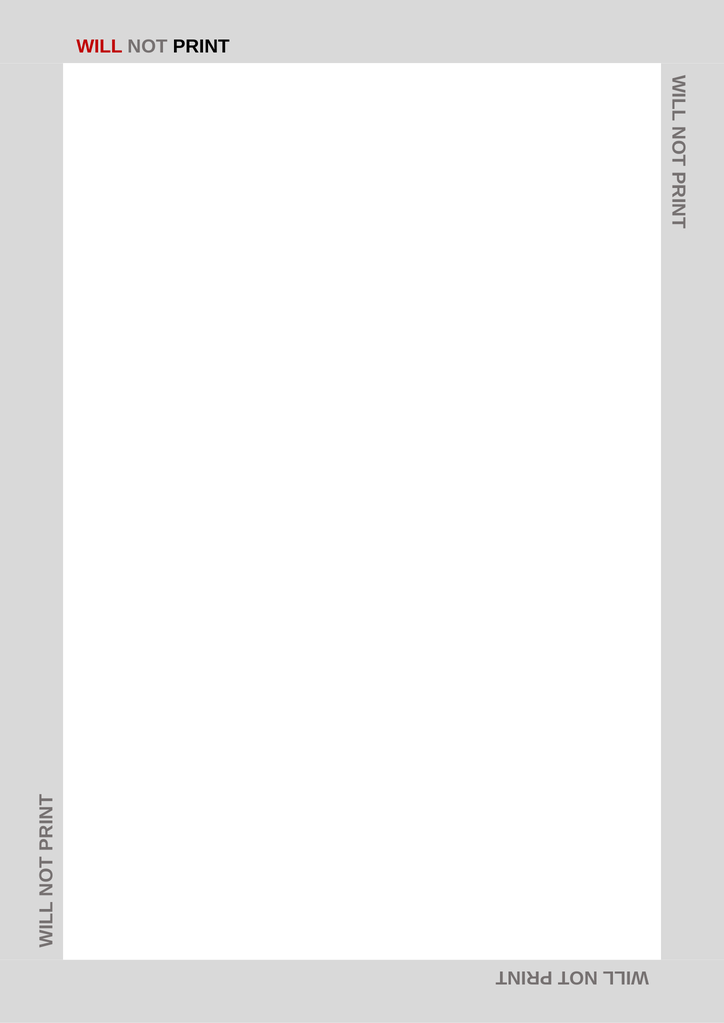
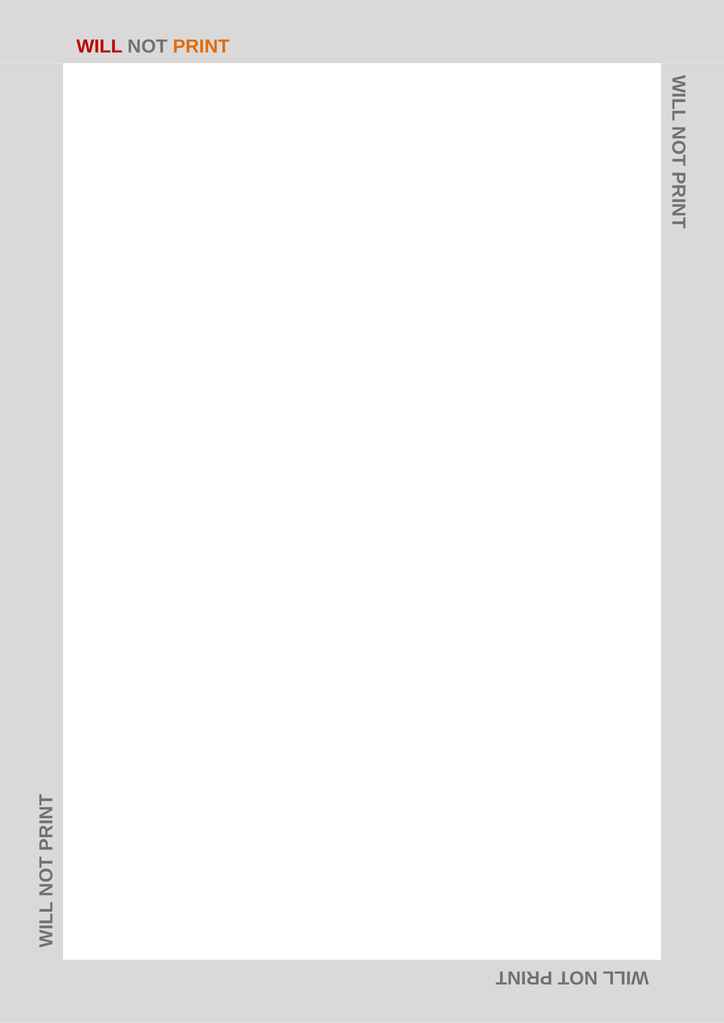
PRINT colour: black -> orange
